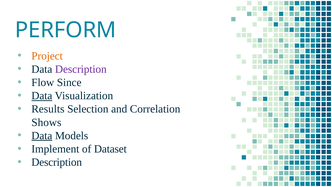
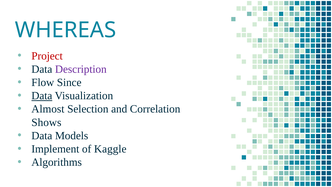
PERFORM: PERFORM -> WHEREAS
Project colour: orange -> red
Results: Results -> Almost
Data at (42, 135) underline: present -> none
Dataset: Dataset -> Kaggle
Description at (57, 162): Description -> Algorithms
